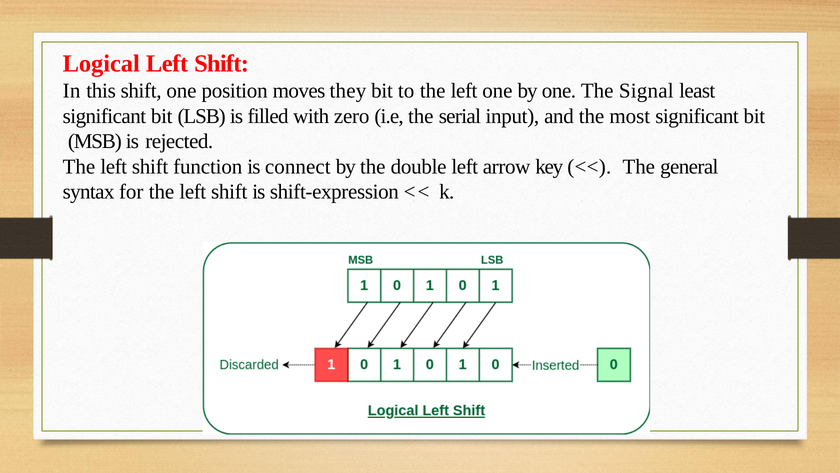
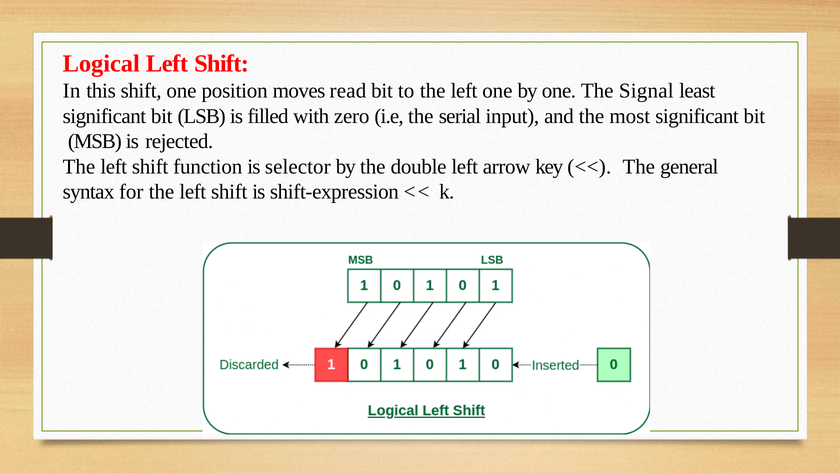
they: they -> read
connect: connect -> selector
